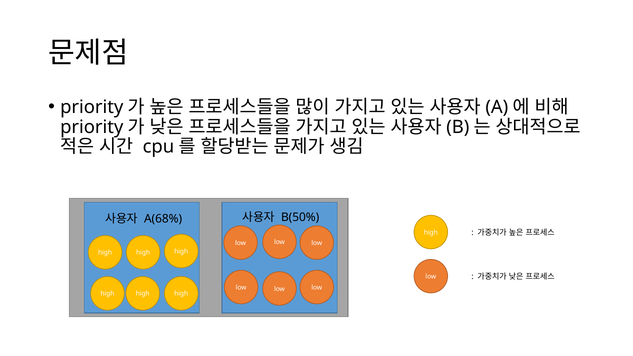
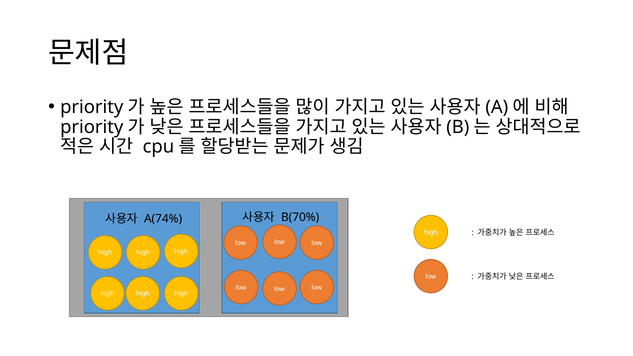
B(50%: B(50% -> B(70%
A(68%: A(68% -> A(74%
